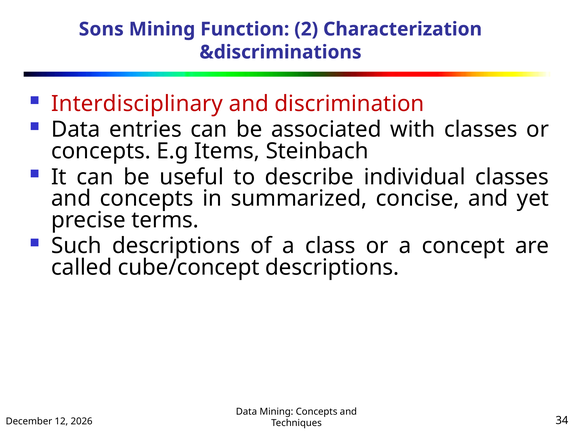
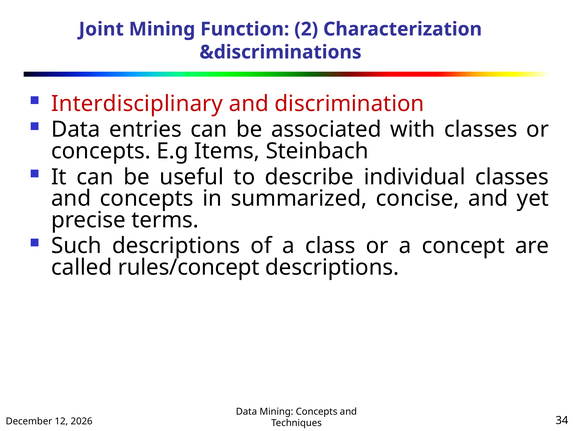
Sons: Sons -> Joint
cube/concept: cube/concept -> rules/concept
